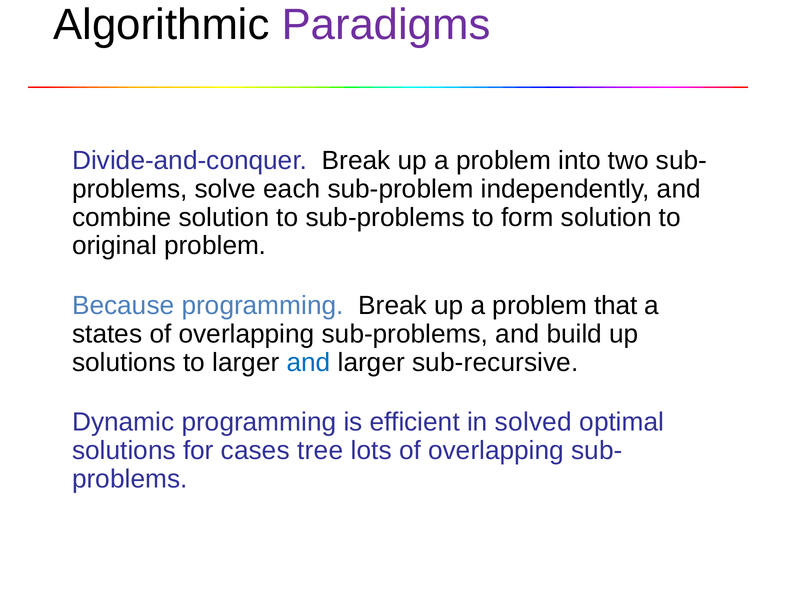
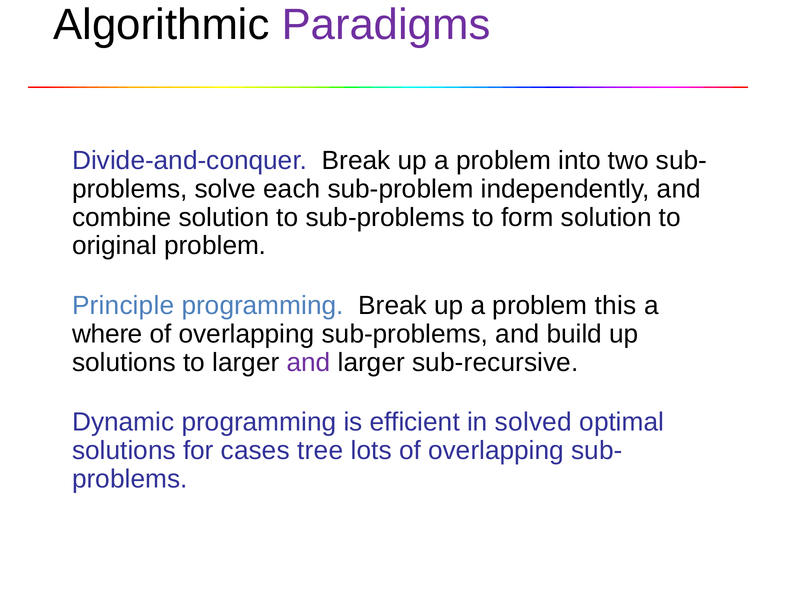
Because: Because -> Principle
that: that -> this
states: states -> where
and at (309, 362) colour: blue -> purple
